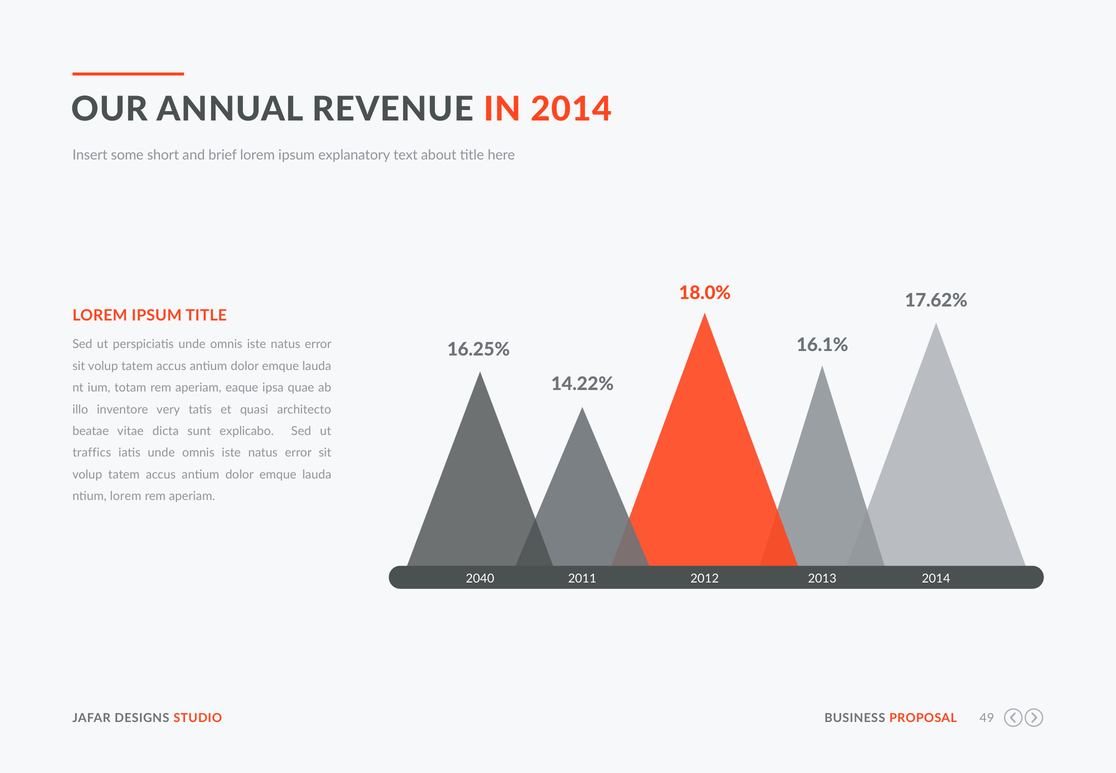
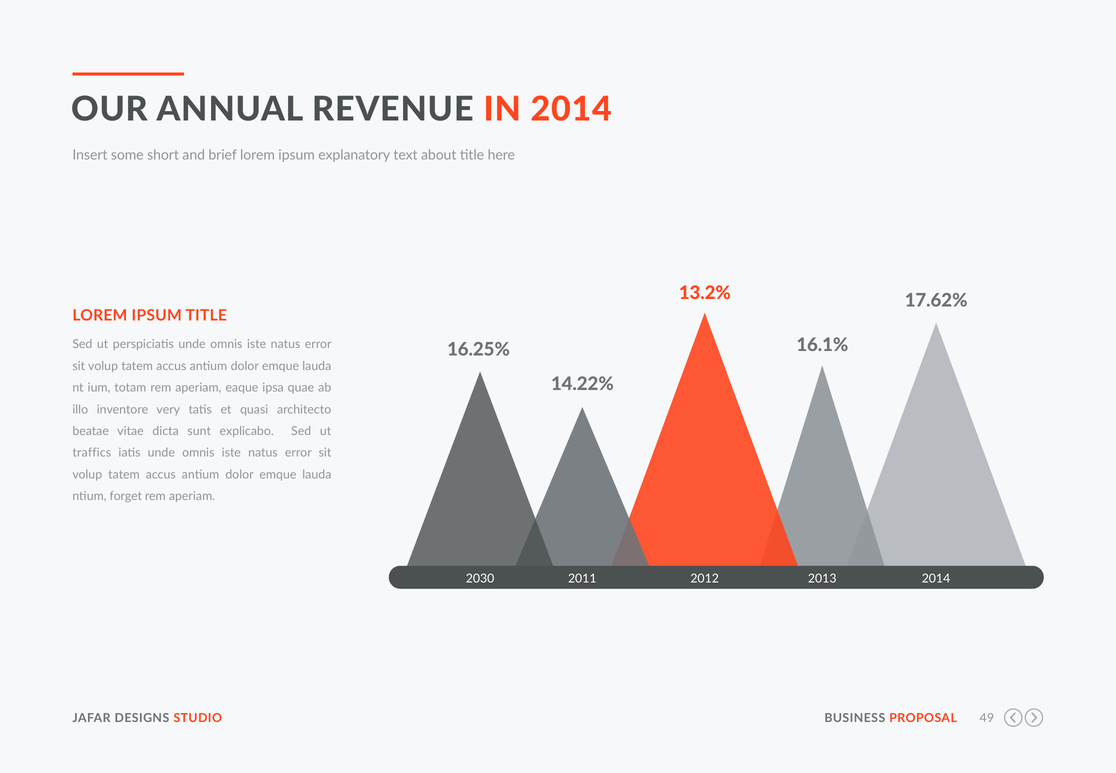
18.0%: 18.0% -> 13.2%
ntium lorem: lorem -> forget
2040: 2040 -> 2030
